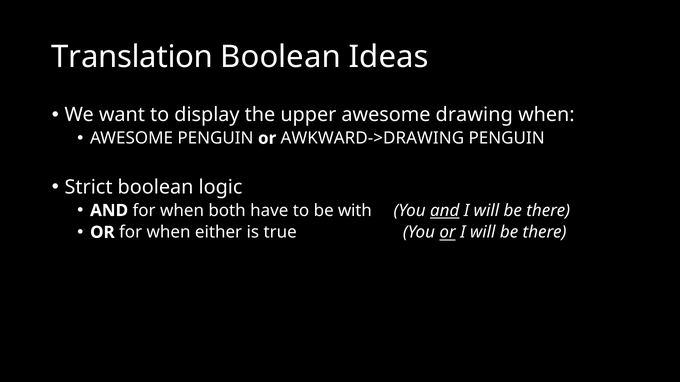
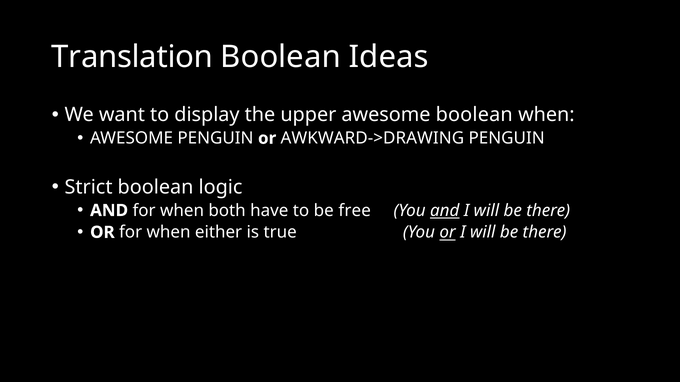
awesome drawing: drawing -> boolean
with: with -> free
